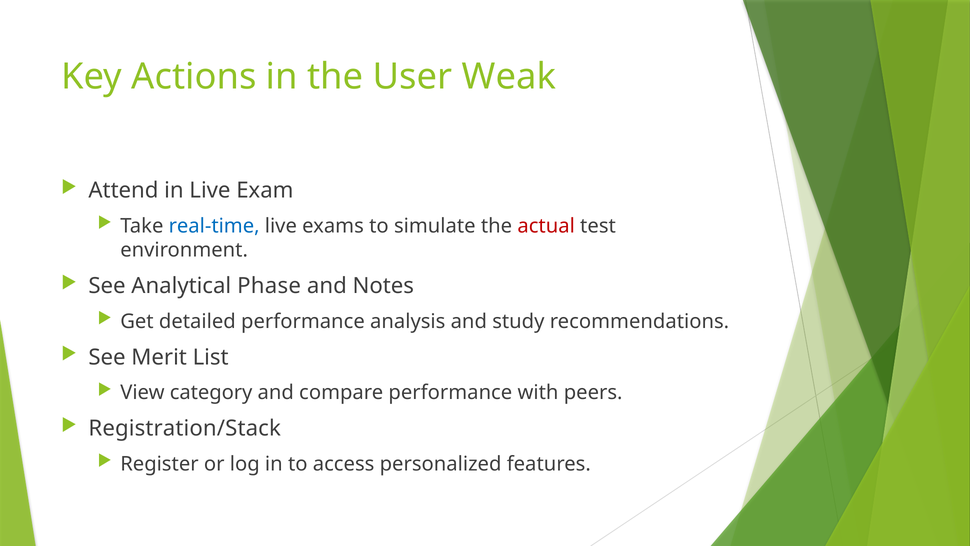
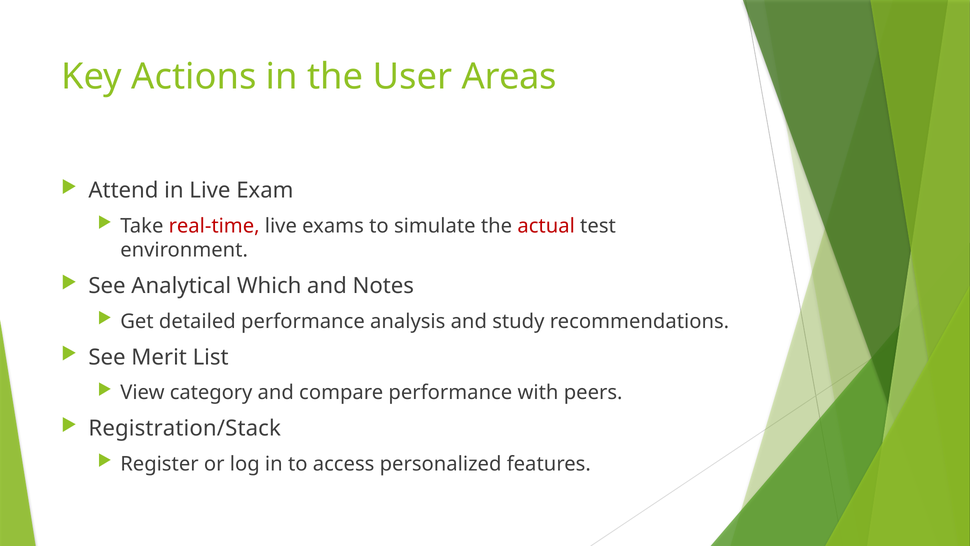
Weak: Weak -> Areas
real-time colour: blue -> red
Phase: Phase -> Which
